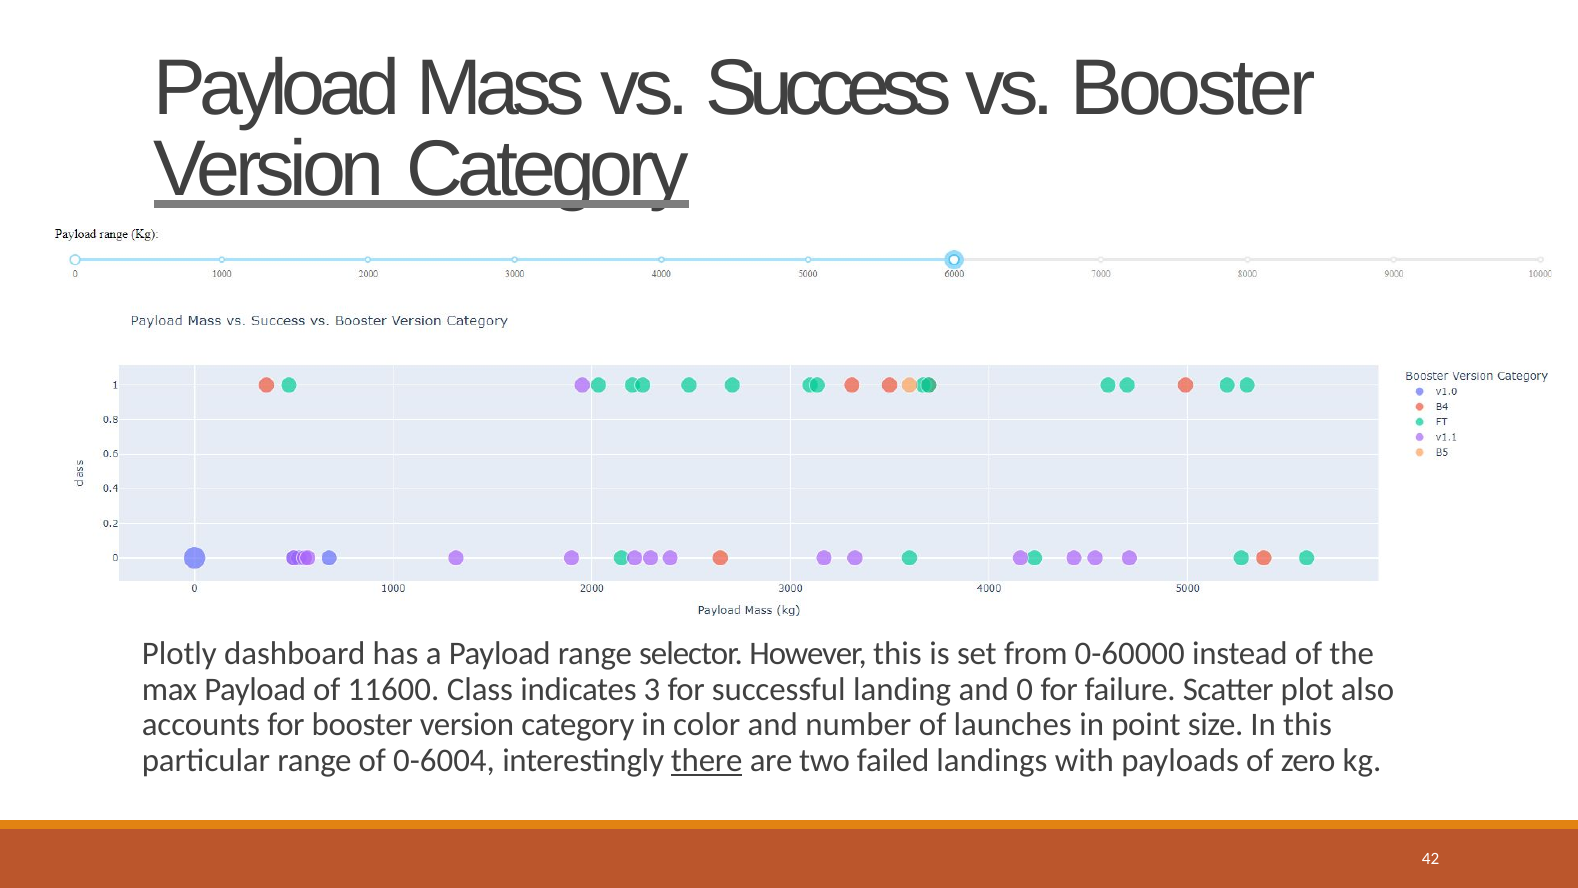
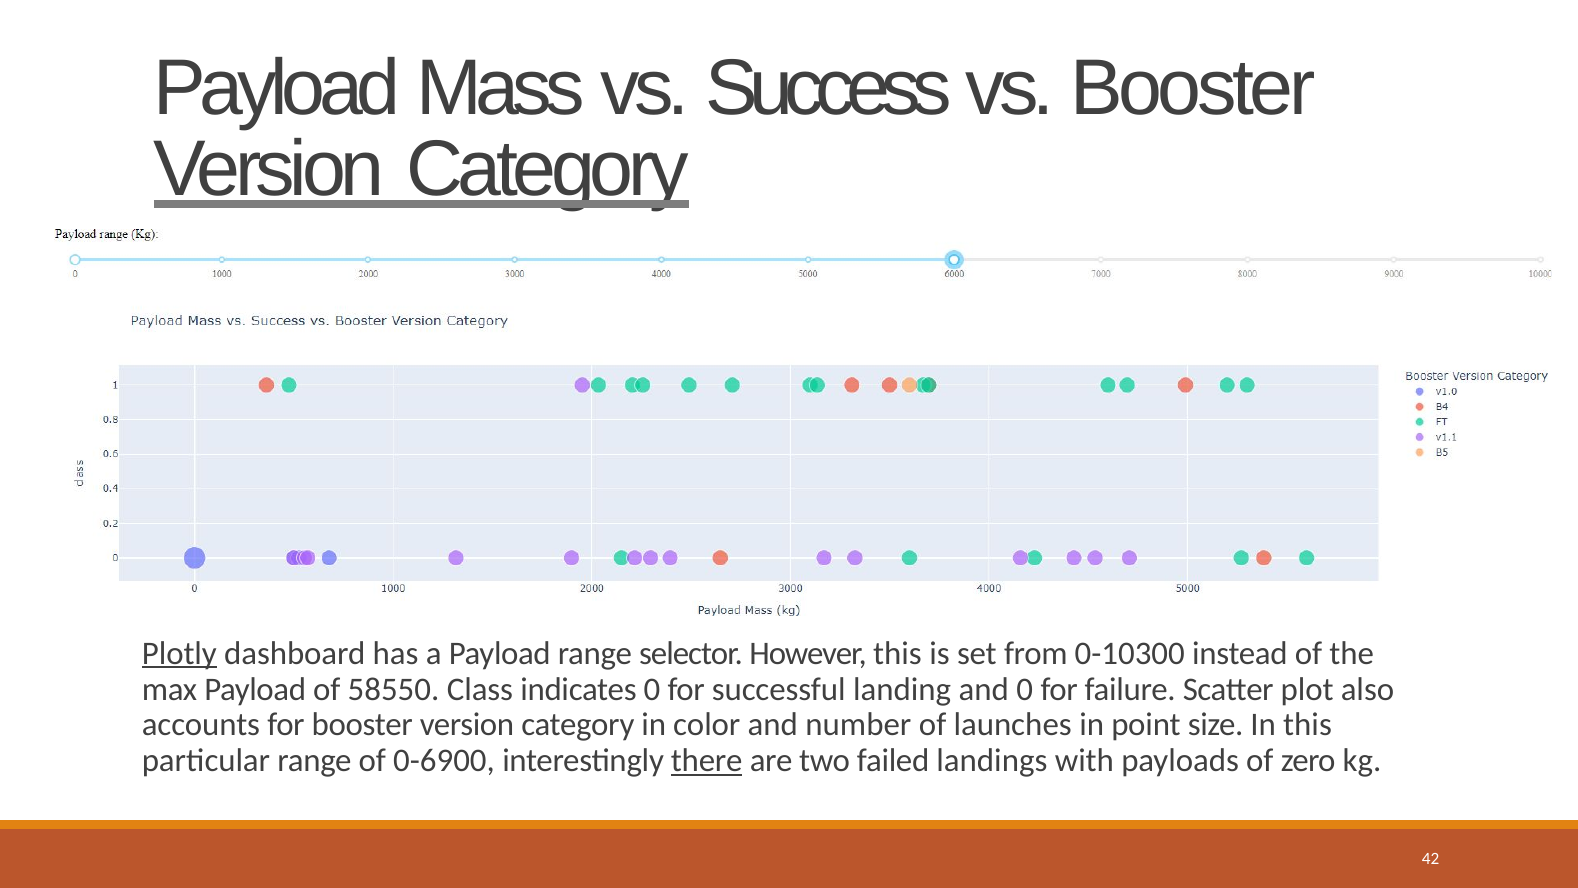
Plotly underline: none -> present
0-60000: 0-60000 -> 0-10300
11600: 11600 -> 58550
indicates 3: 3 -> 0
0-6004: 0-6004 -> 0-6900
